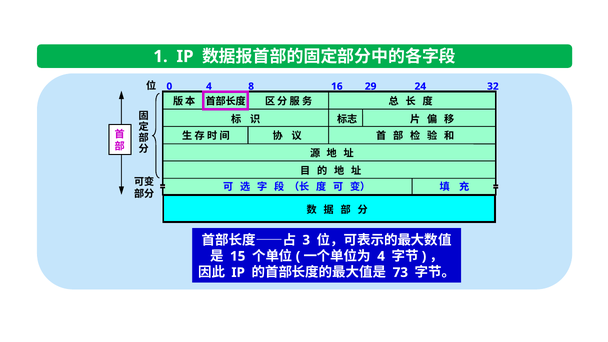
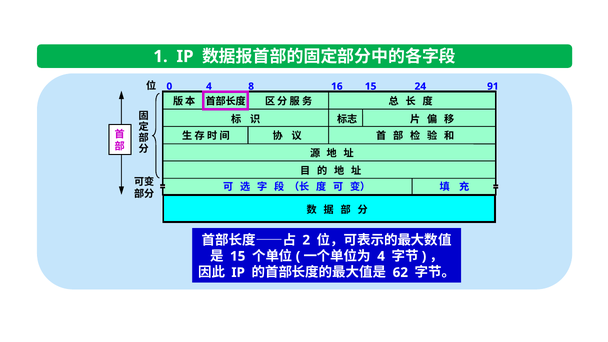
16 29: 29 -> 15
32: 32 -> 91
3: 3 -> 2
73: 73 -> 62
